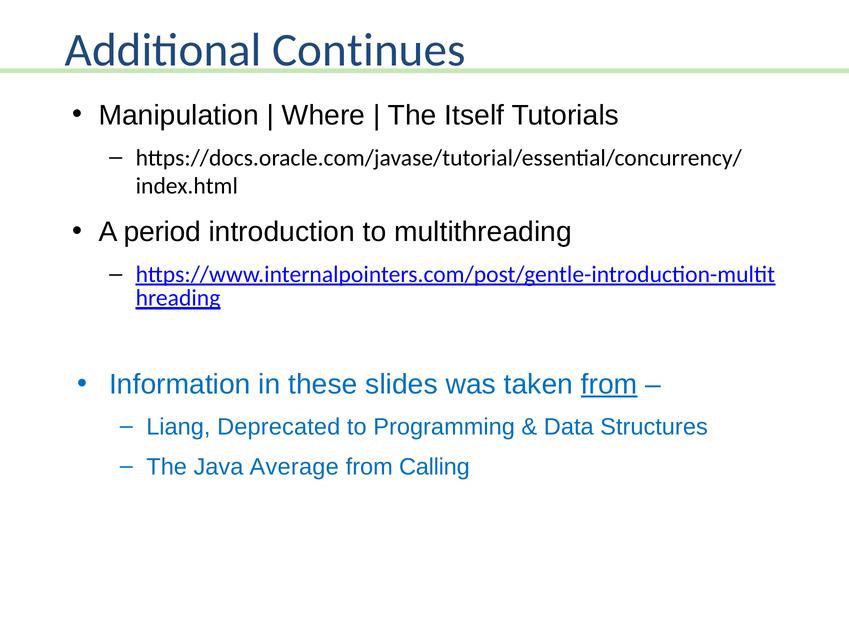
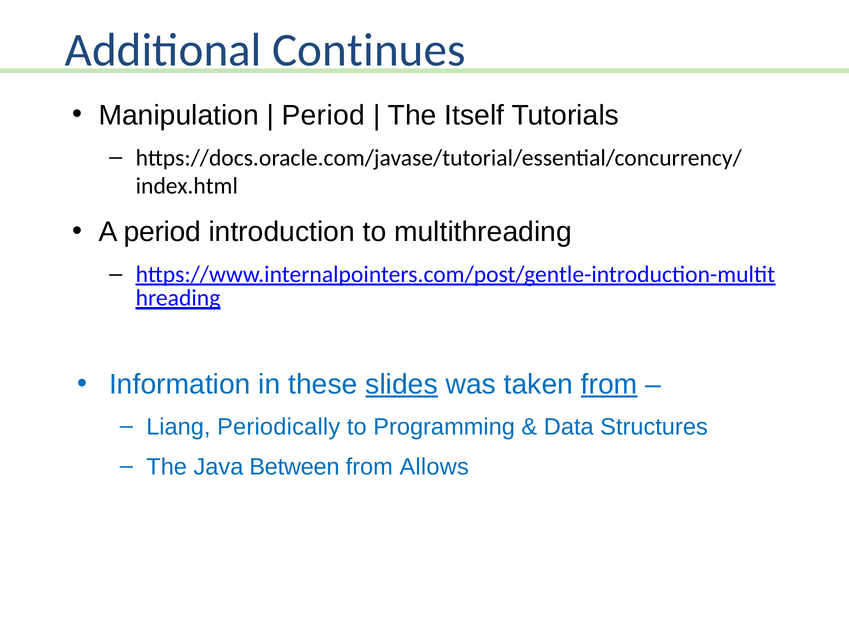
Where at (324, 115): Where -> Period
slides underline: none -> present
Deprecated: Deprecated -> Periodically
Average: Average -> Between
Calling: Calling -> Allows
